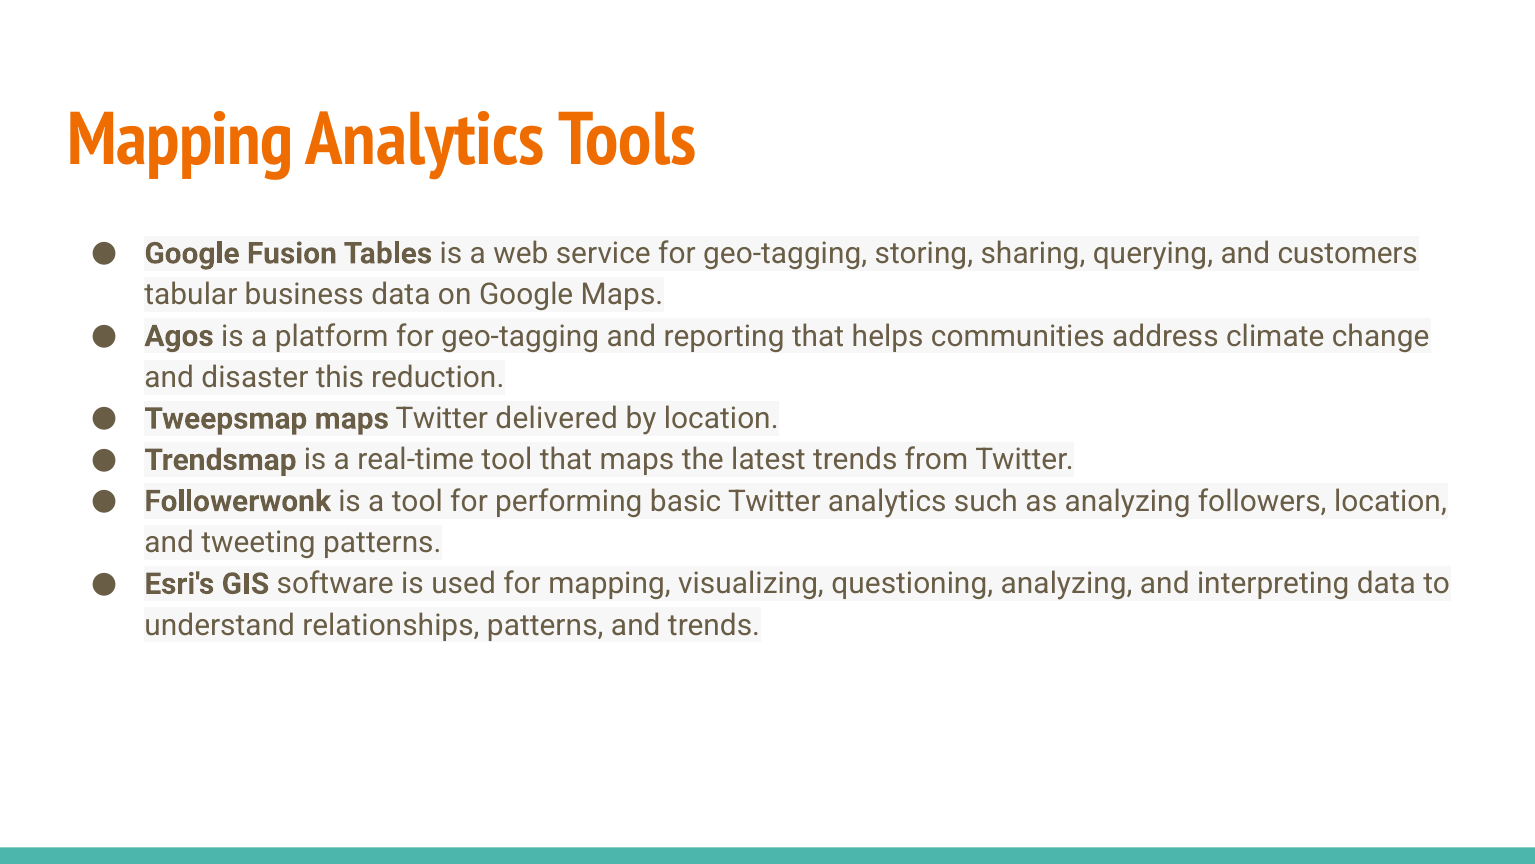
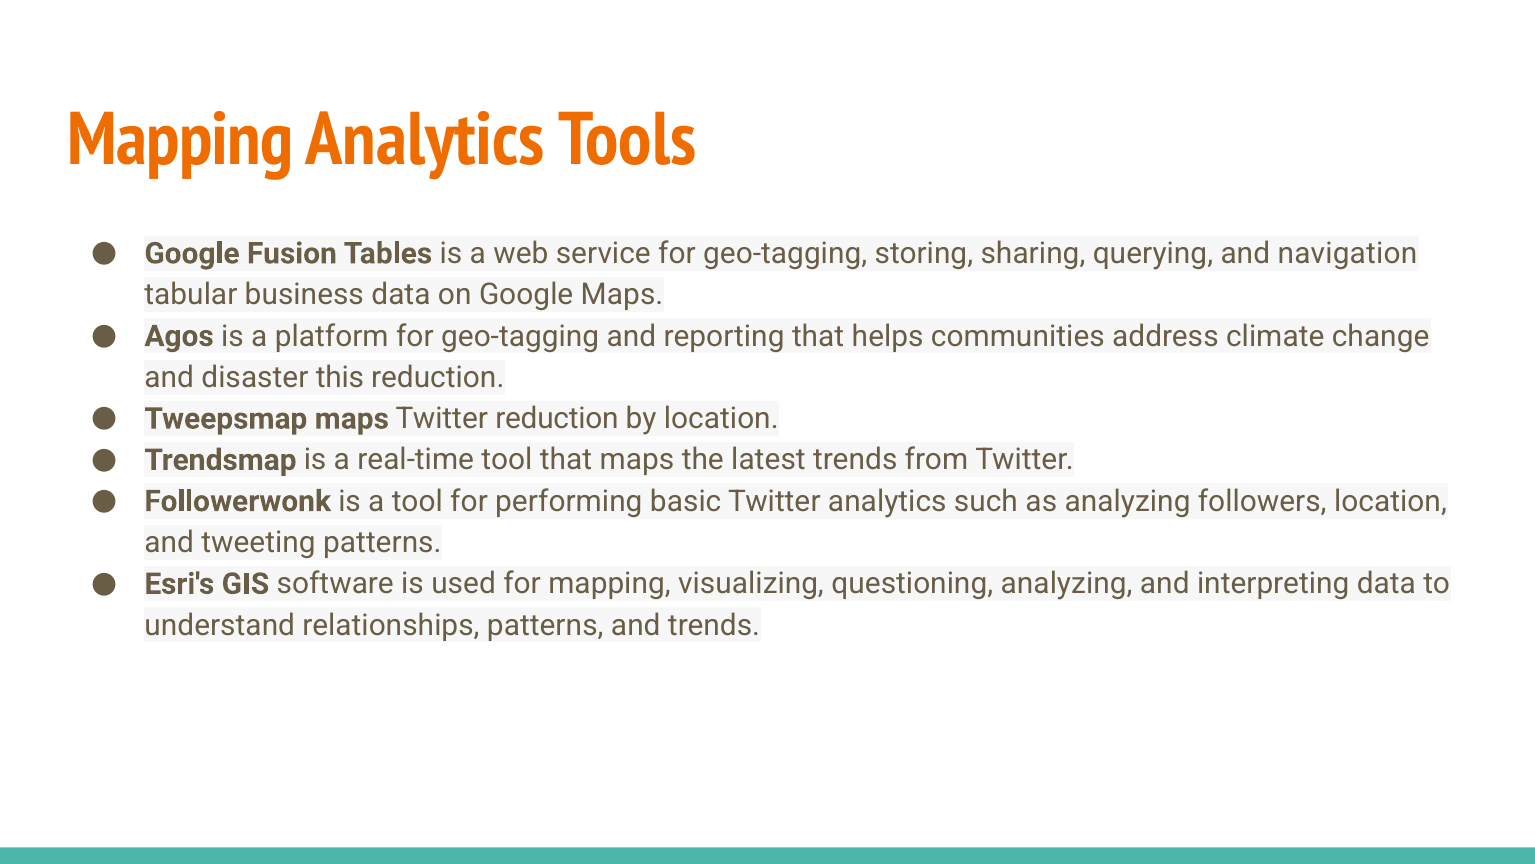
customers: customers -> navigation
Twitter delivered: delivered -> reduction
